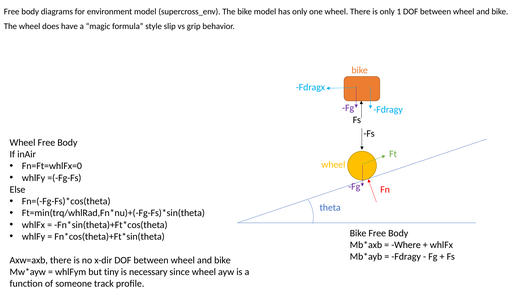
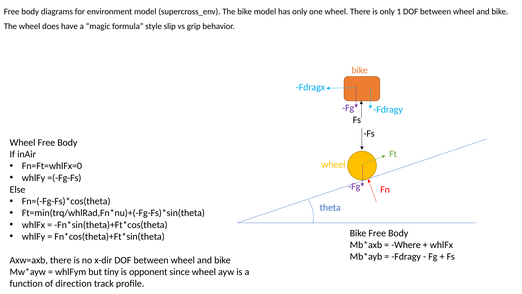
necessary: necessary -> opponent
someone: someone -> direction
